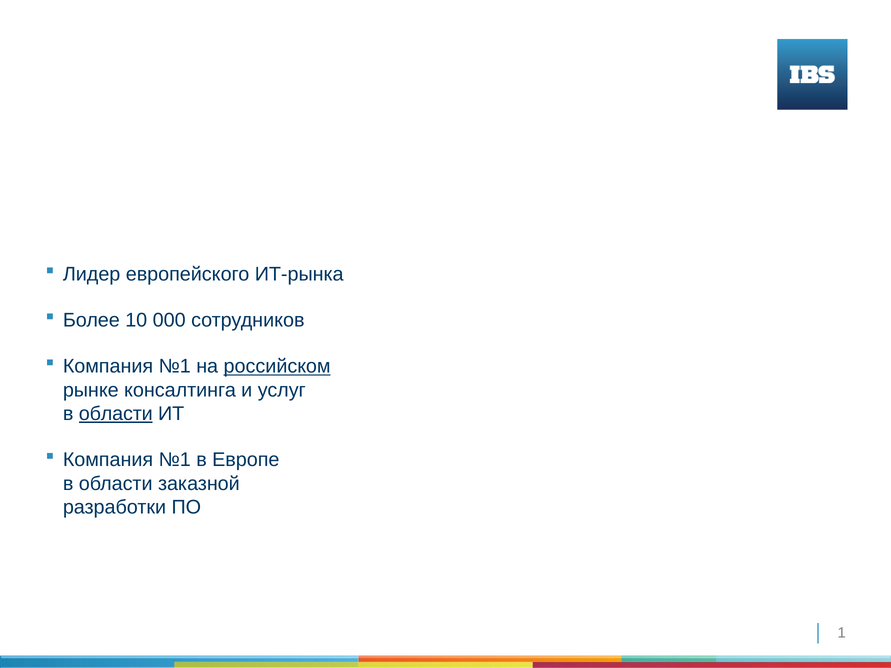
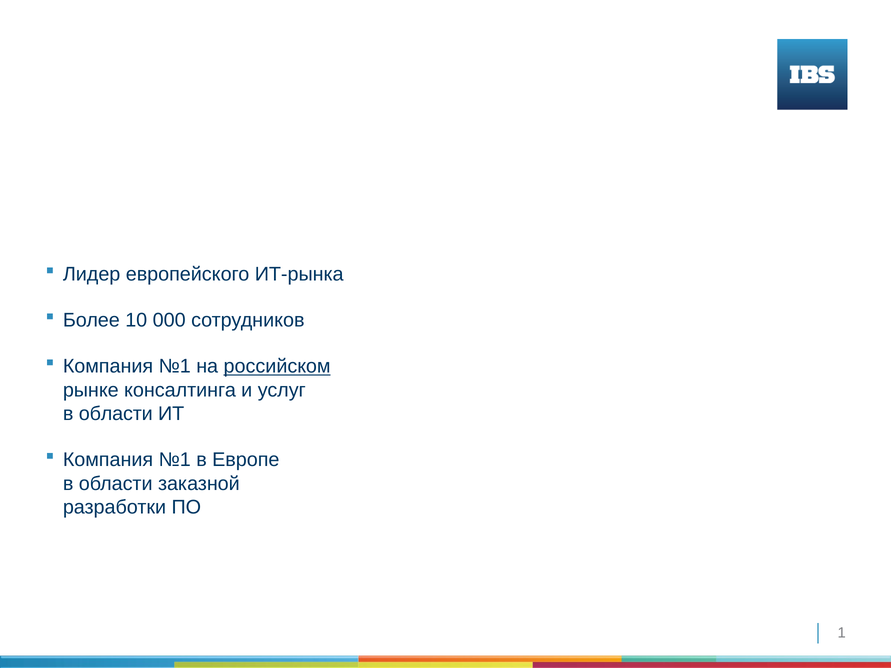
области at (116, 414) underline: present -> none
